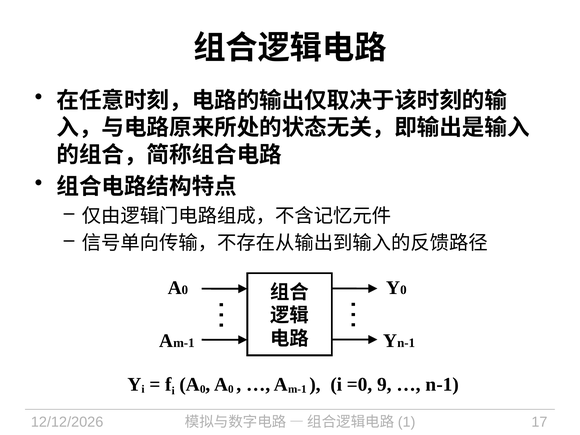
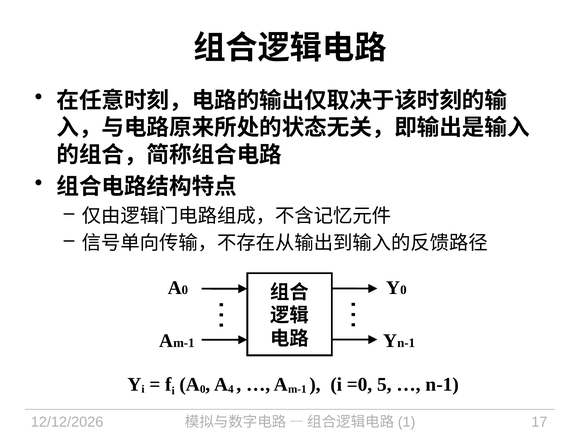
0 at (231, 389): 0 -> 4
9: 9 -> 5
